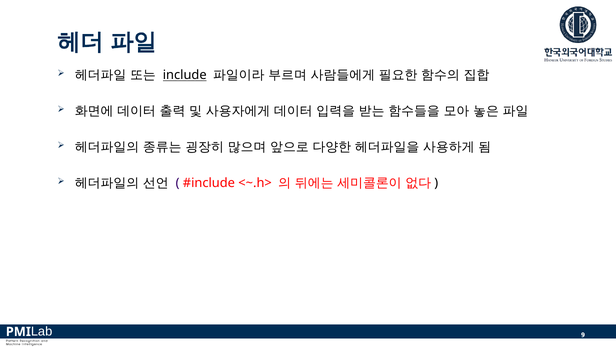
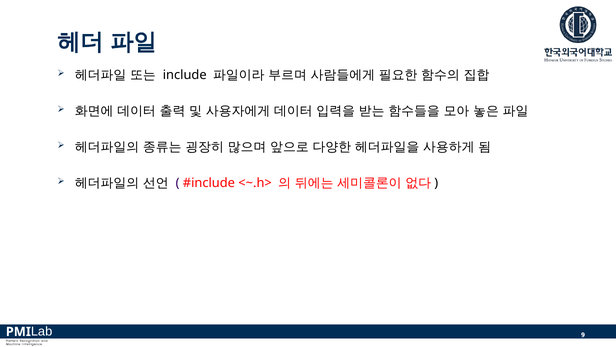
include underline: present -> none
